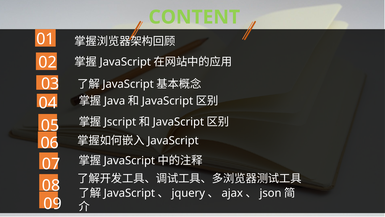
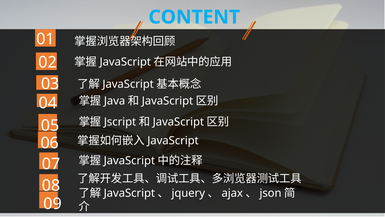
CONTENT colour: light green -> light blue
